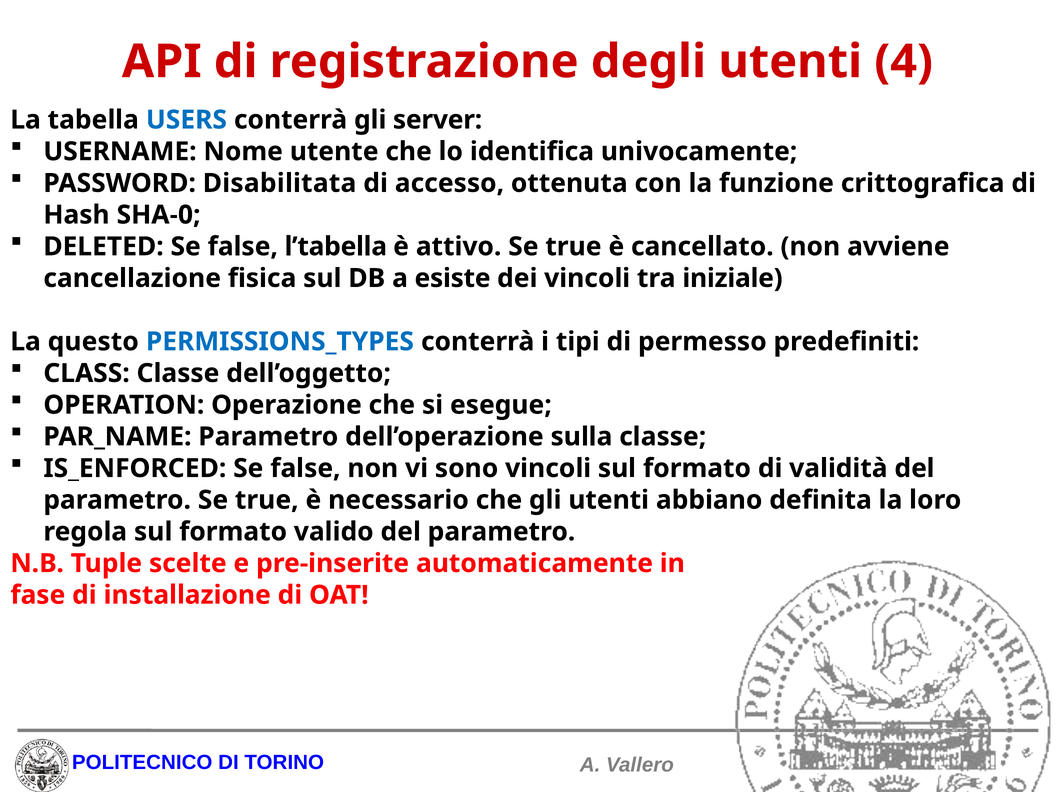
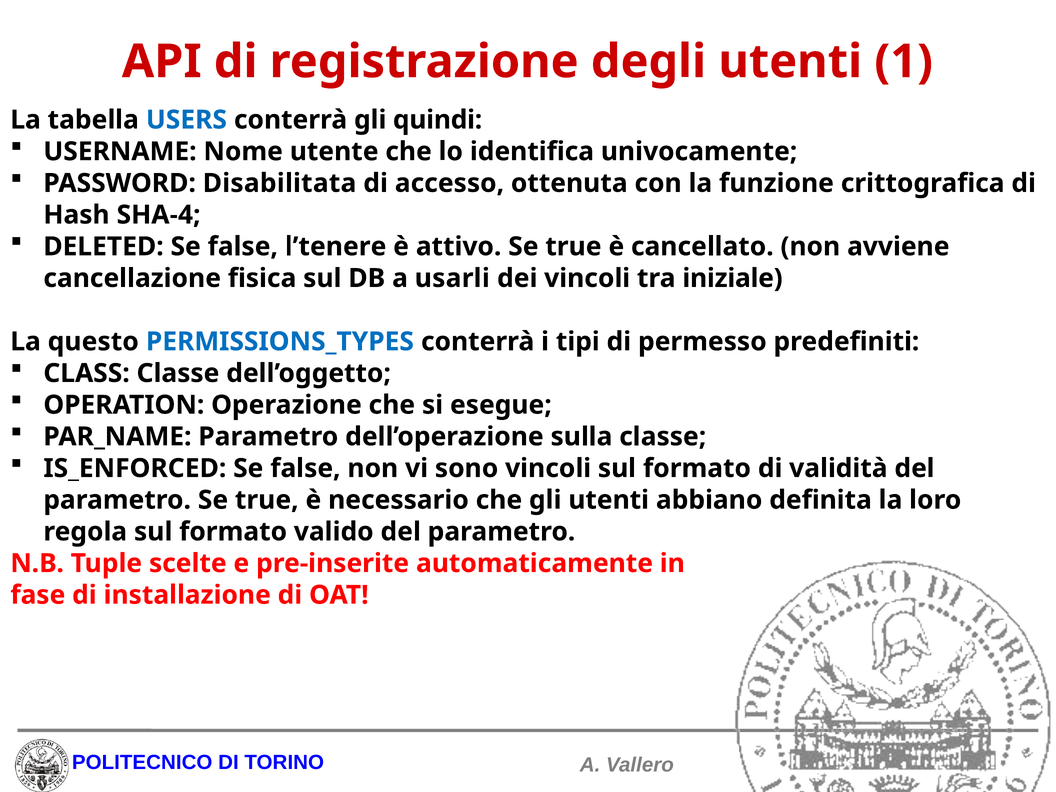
4: 4 -> 1
server: server -> quindi
SHA-0: SHA-0 -> SHA-4
l’tabella: l’tabella -> l’tenere
esiste: esiste -> usarli
